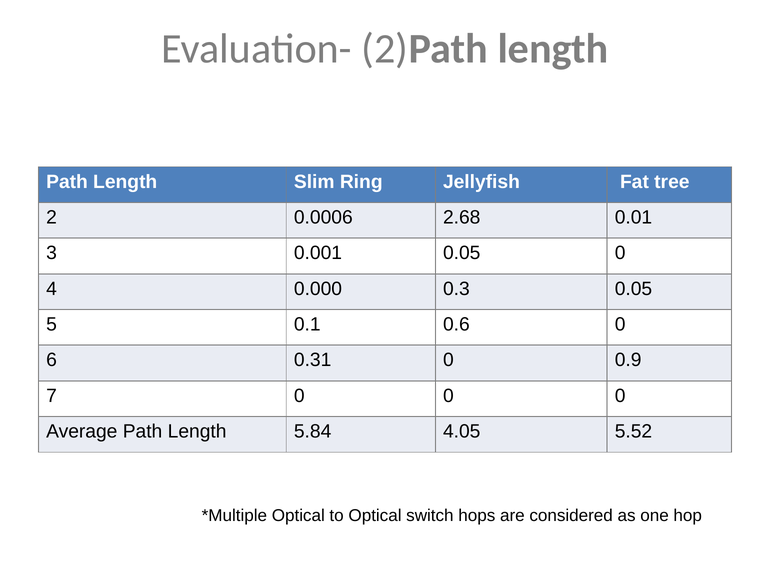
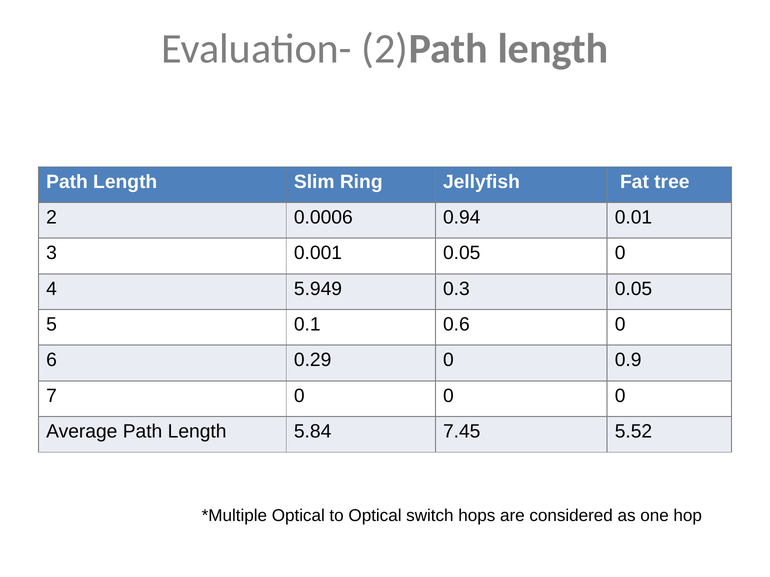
2.68: 2.68 -> 0.94
0.000: 0.000 -> 5.949
0.31: 0.31 -> 0.29
4.05: 4.05 -> 7.45
